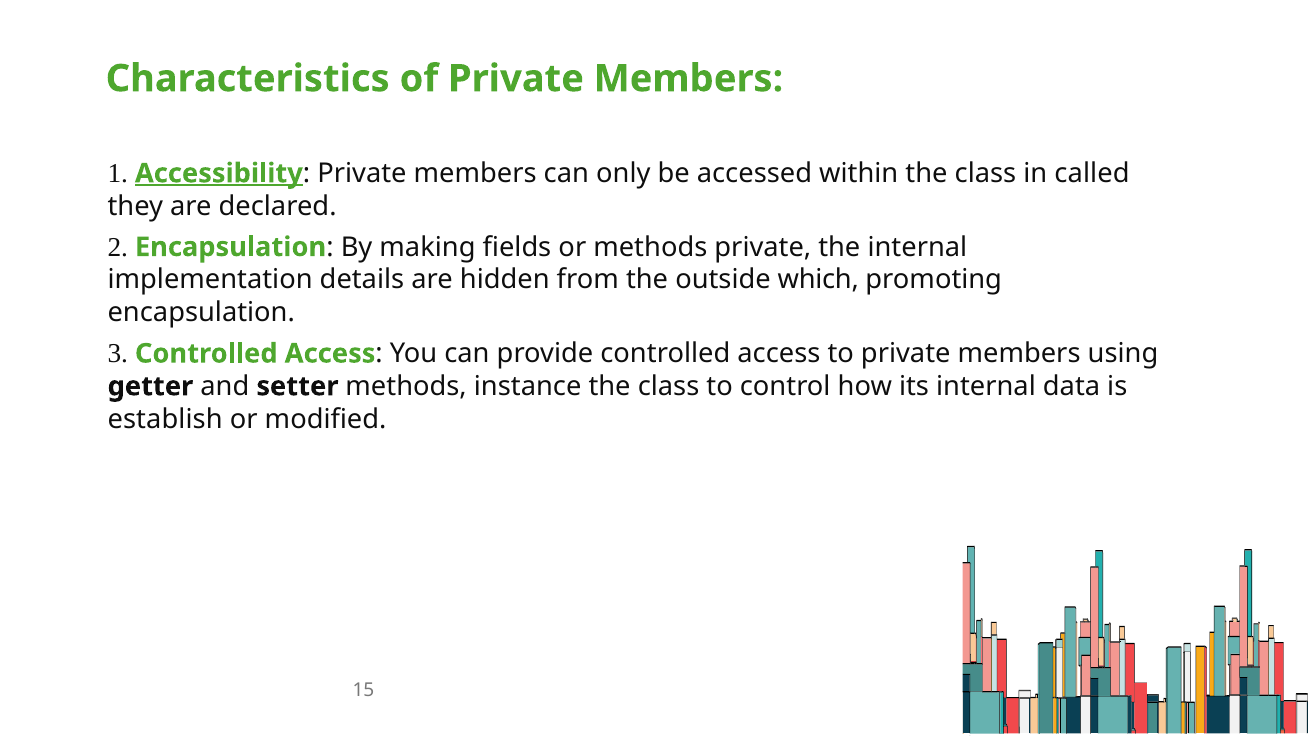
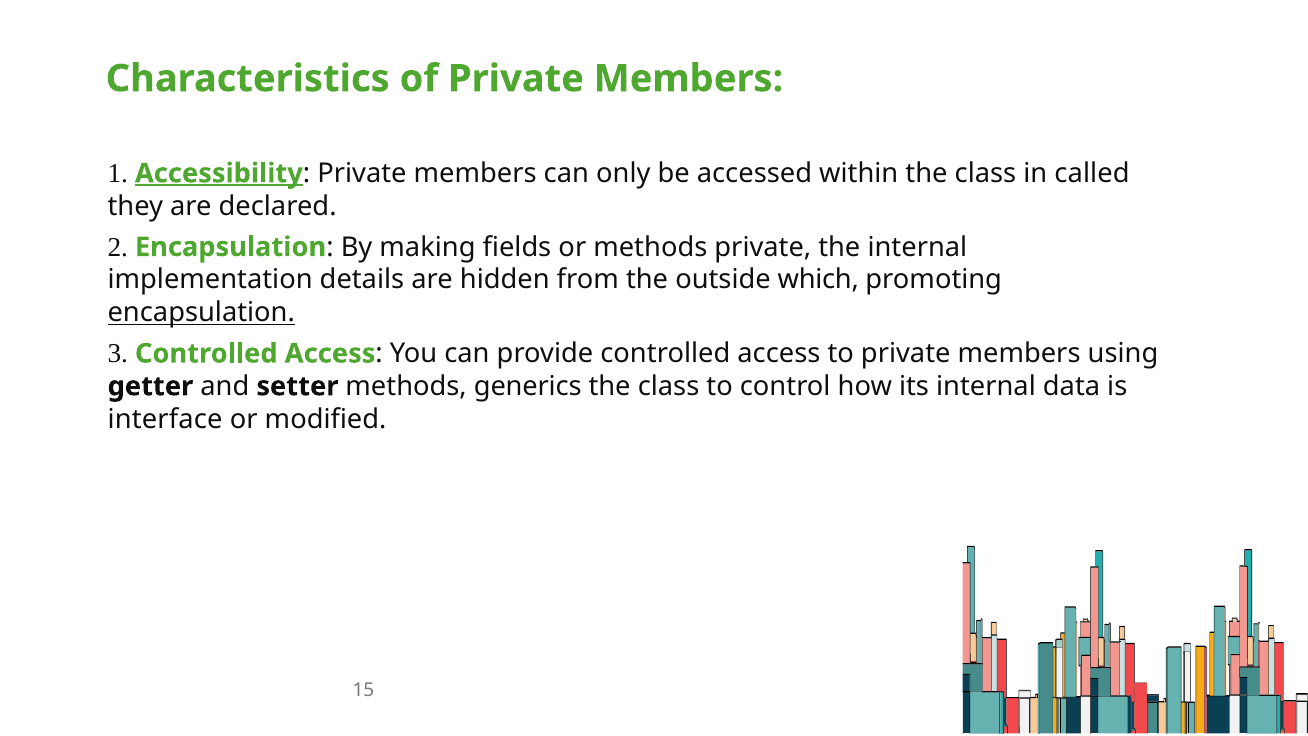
encapsulation at (201, 312) underline: none -> present
instance: instance -> generics
establish: establish -> interface
